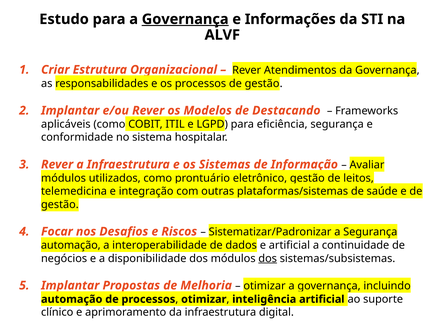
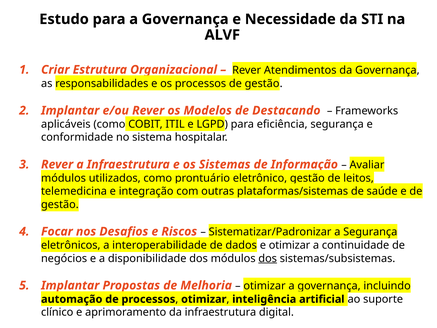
Governança at (185, 19) underline: present -> none
Informações: Informações -> Necessidade
automação at (71, 245): automação -> eletrônicos
e artificial: artificial -> otimizar
